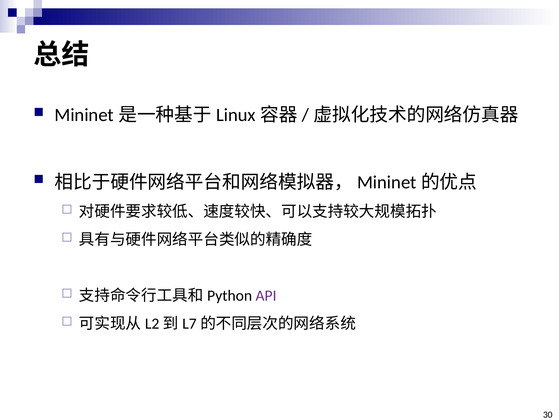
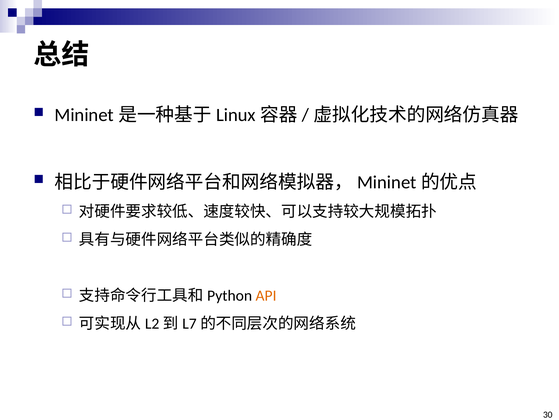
API colour: purple -> orange
